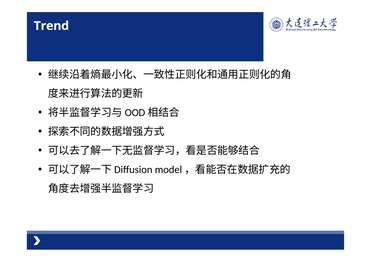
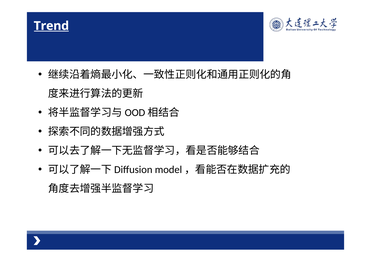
Trend underline: none -> present
